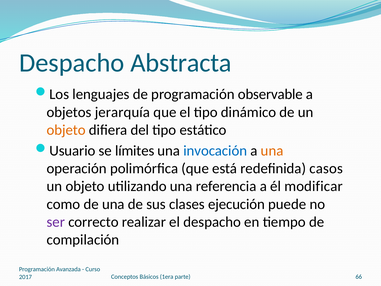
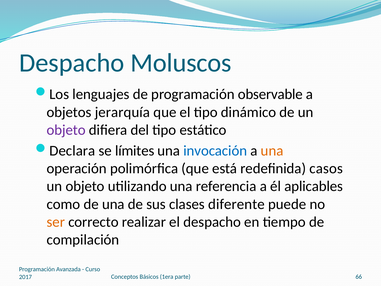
Abstracta: Abstracta -> Moluscos
objeto at (66, 130) colour: orange -> purple
Usuario: Usuario -> Declara
modificar: modificar -> aplicables
ejecución: ejecución -> diferente
ser colour: purple -> orange
